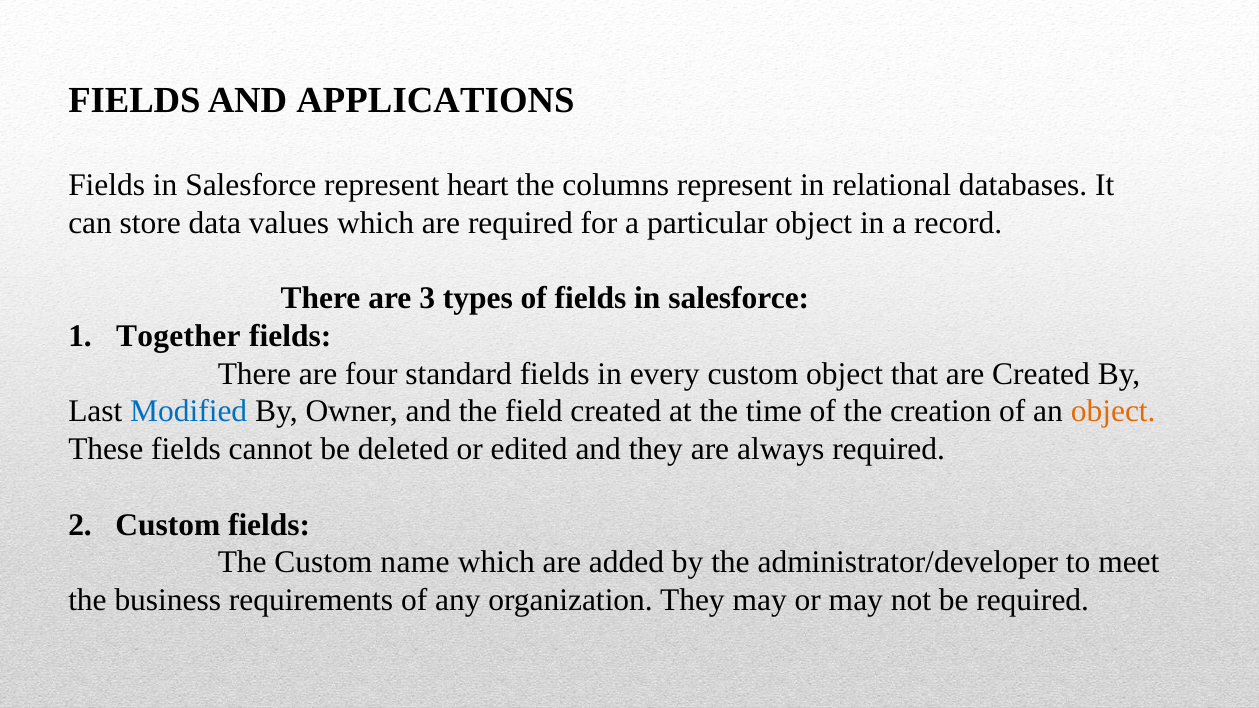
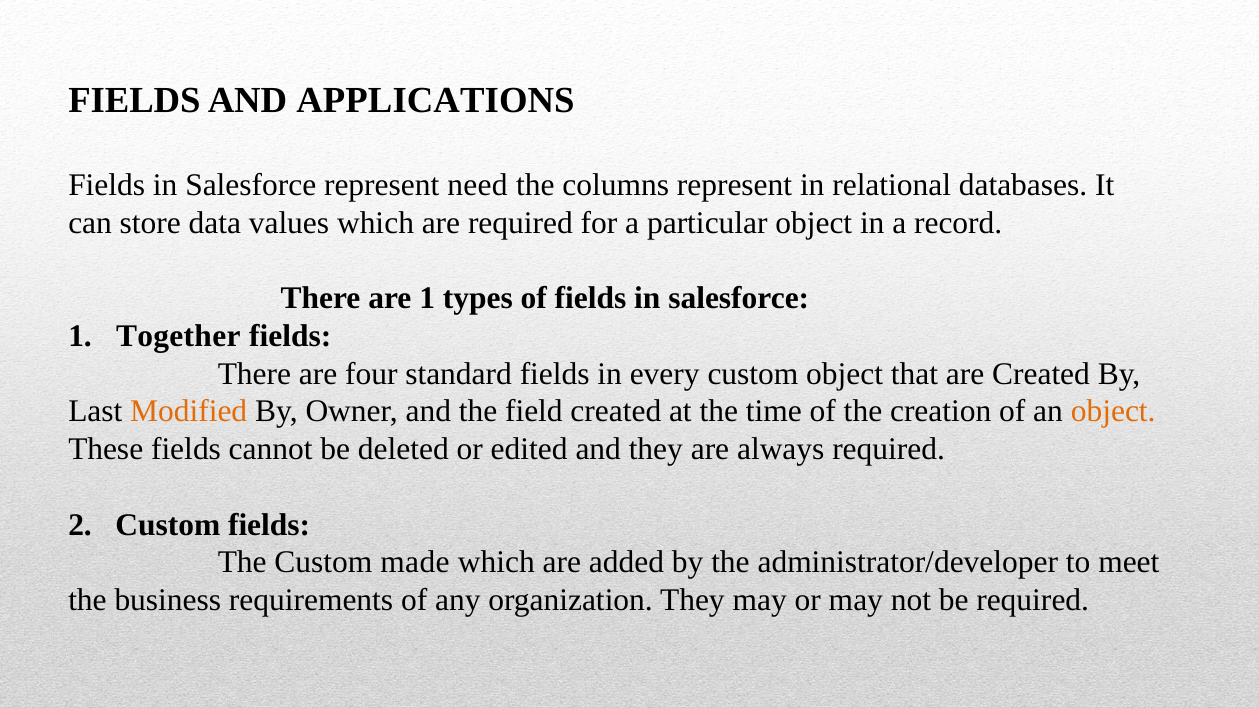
heart: heart -> need
are 3: 3 -> 1
Modified colour: blue -> orange
name: name -> made
